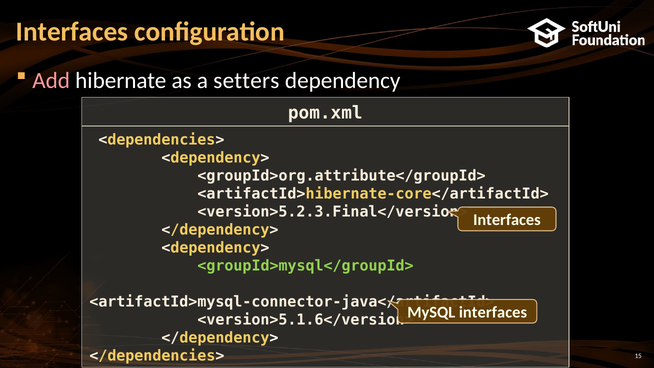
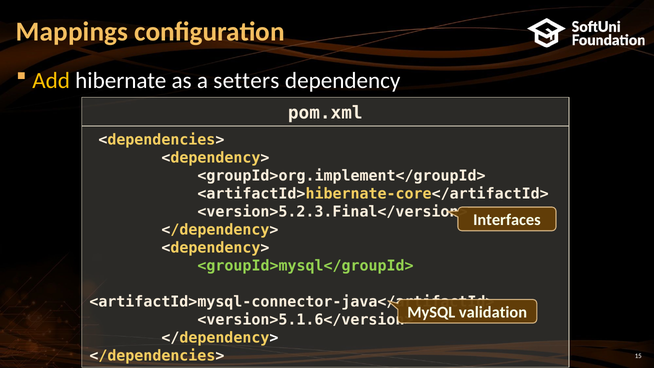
Interfaces at (72, 32): Interfaces -> Mappings
Add colour: pink -> yellow
<groupId>org.attribute</groupId>: <groupId>org.attribute</groupId> -> <groupId>org.implement</groupId>
MySQL interfaces: interfaces -> validation
